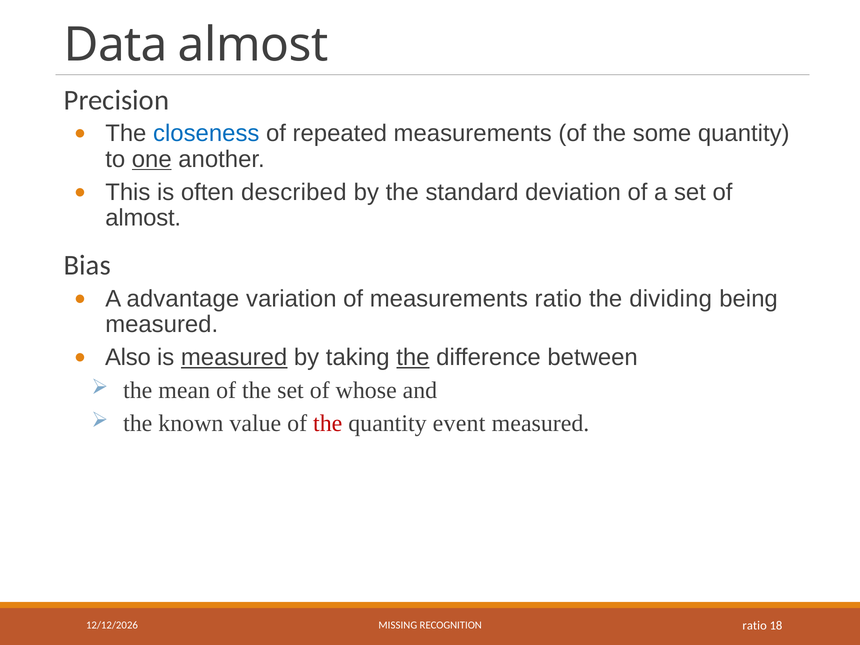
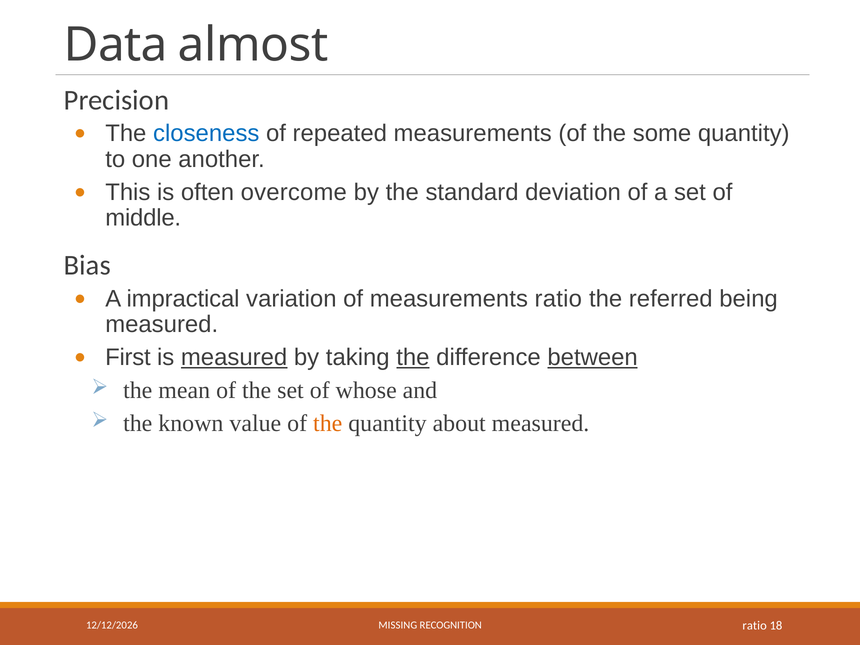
one underline: present -> none
described: described -> overcome
almost at (143, 218): almost -> middle
advantage: advantage -> impractical
dividing: dividing -> referred
Also: Also -> First
between underline: none -> present
the at (328, 423) colour: red -> orange
event: event -> about
